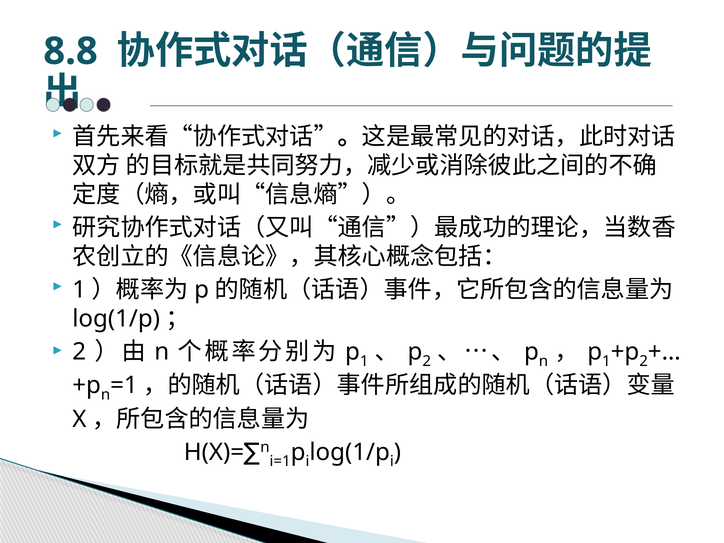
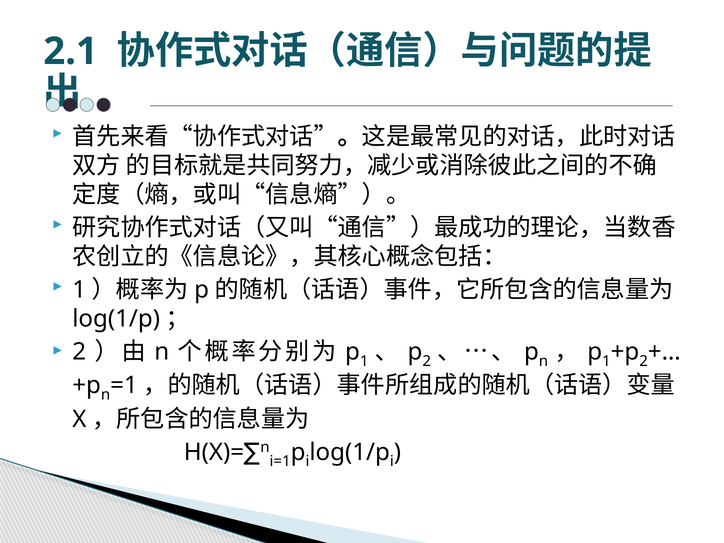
8.8: 8.8 -> 2.1
